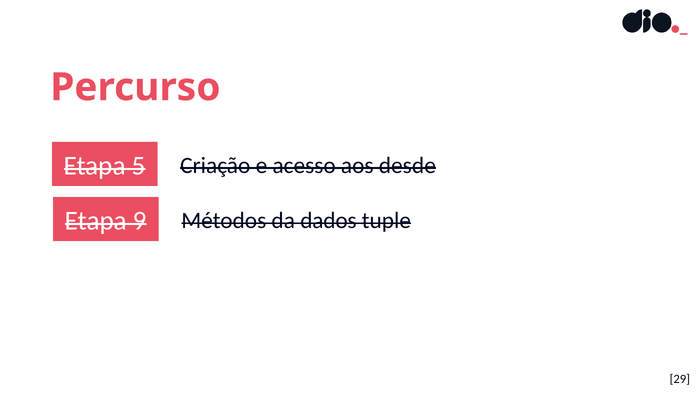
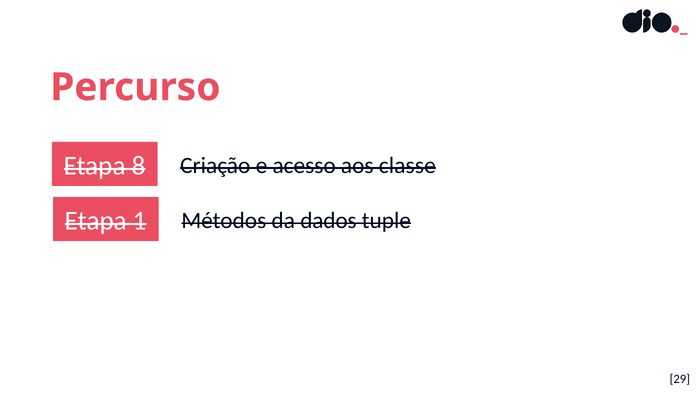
5: 5 -> 8
desde: desde -> classe
9: 9 -> 1
